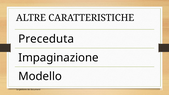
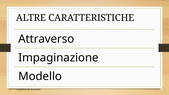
Preceduta: Preceduta -> Attraverso
